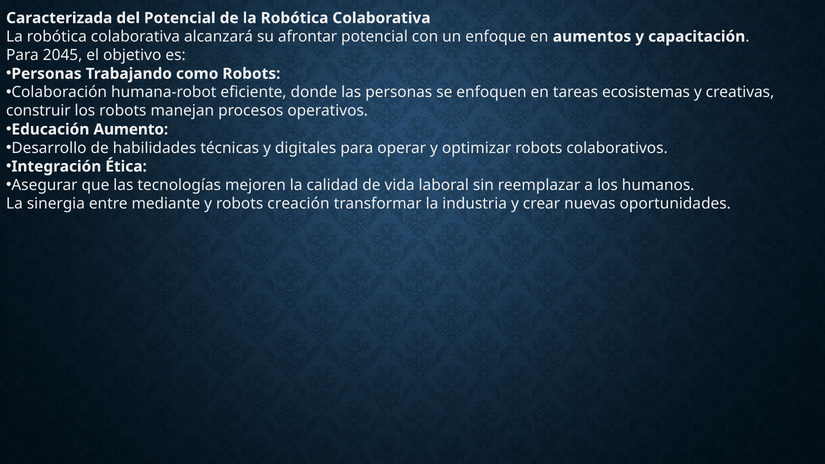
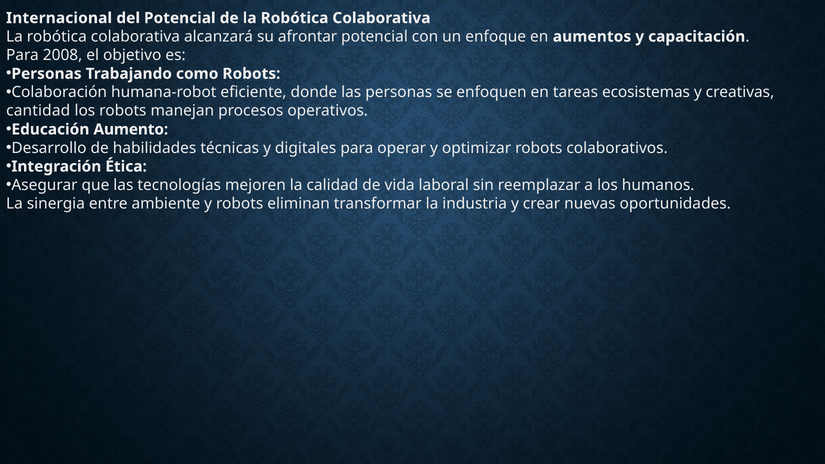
Caracterizada: Caracterizada -> Internacional
2045: 2045 -> 2008
construir: construir -> cantidad
mediante: mediante -> ambiente
creación: creación -> eliminan
